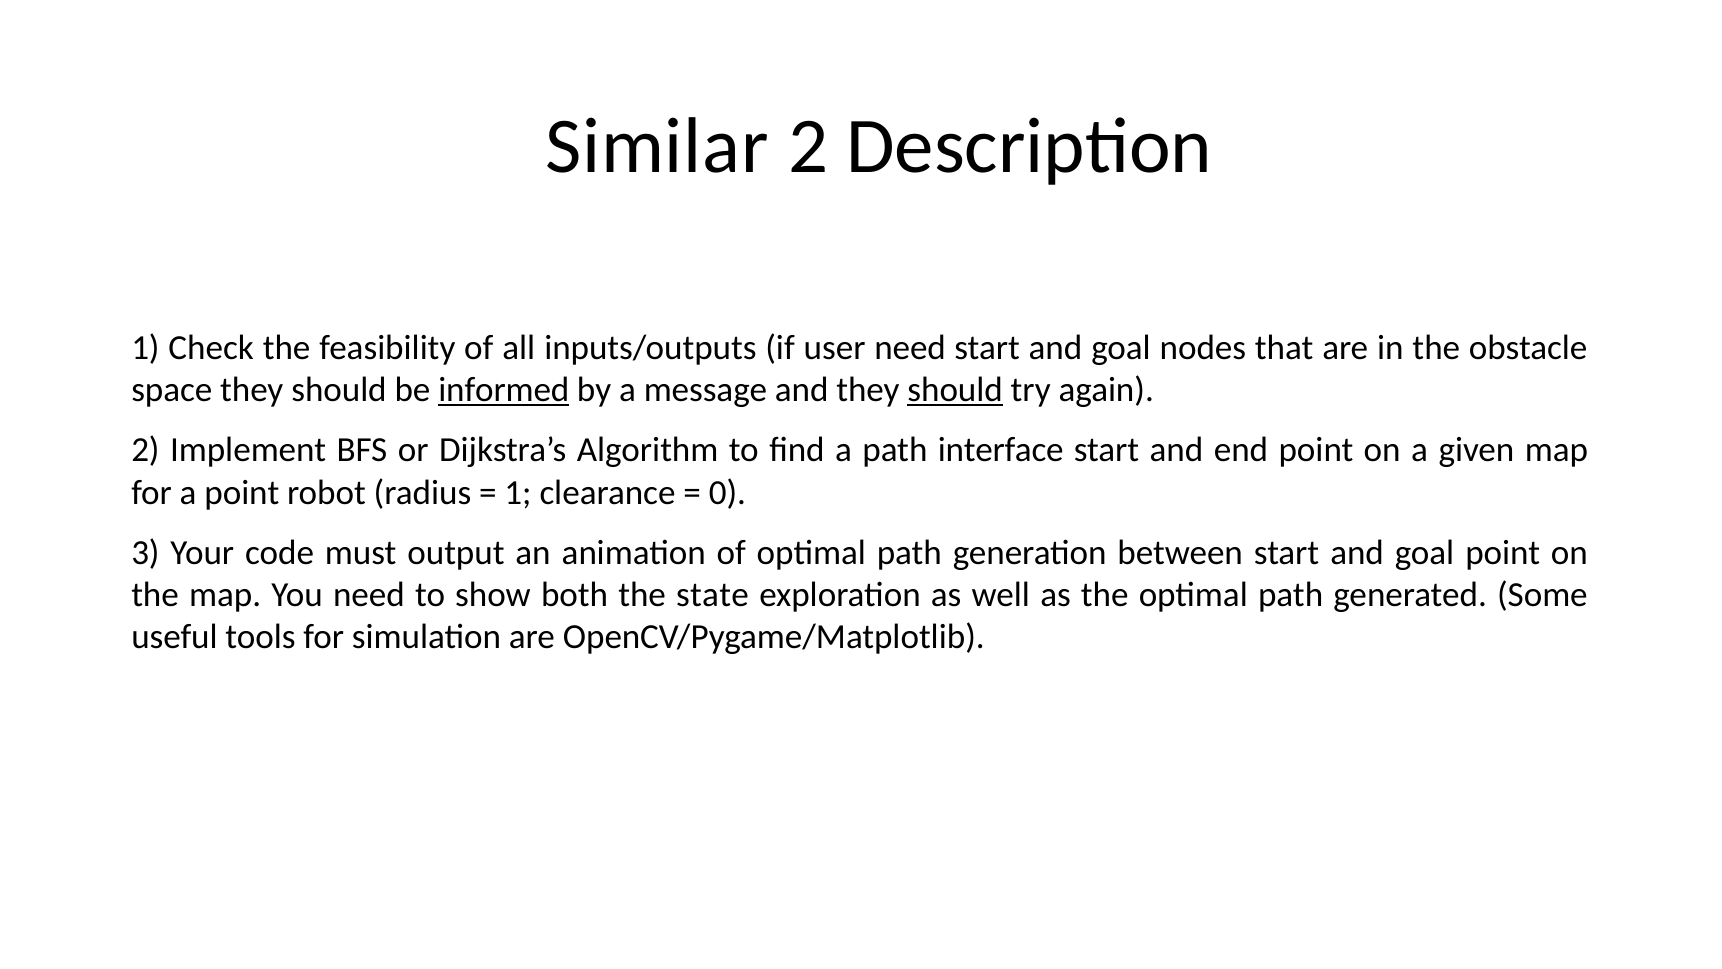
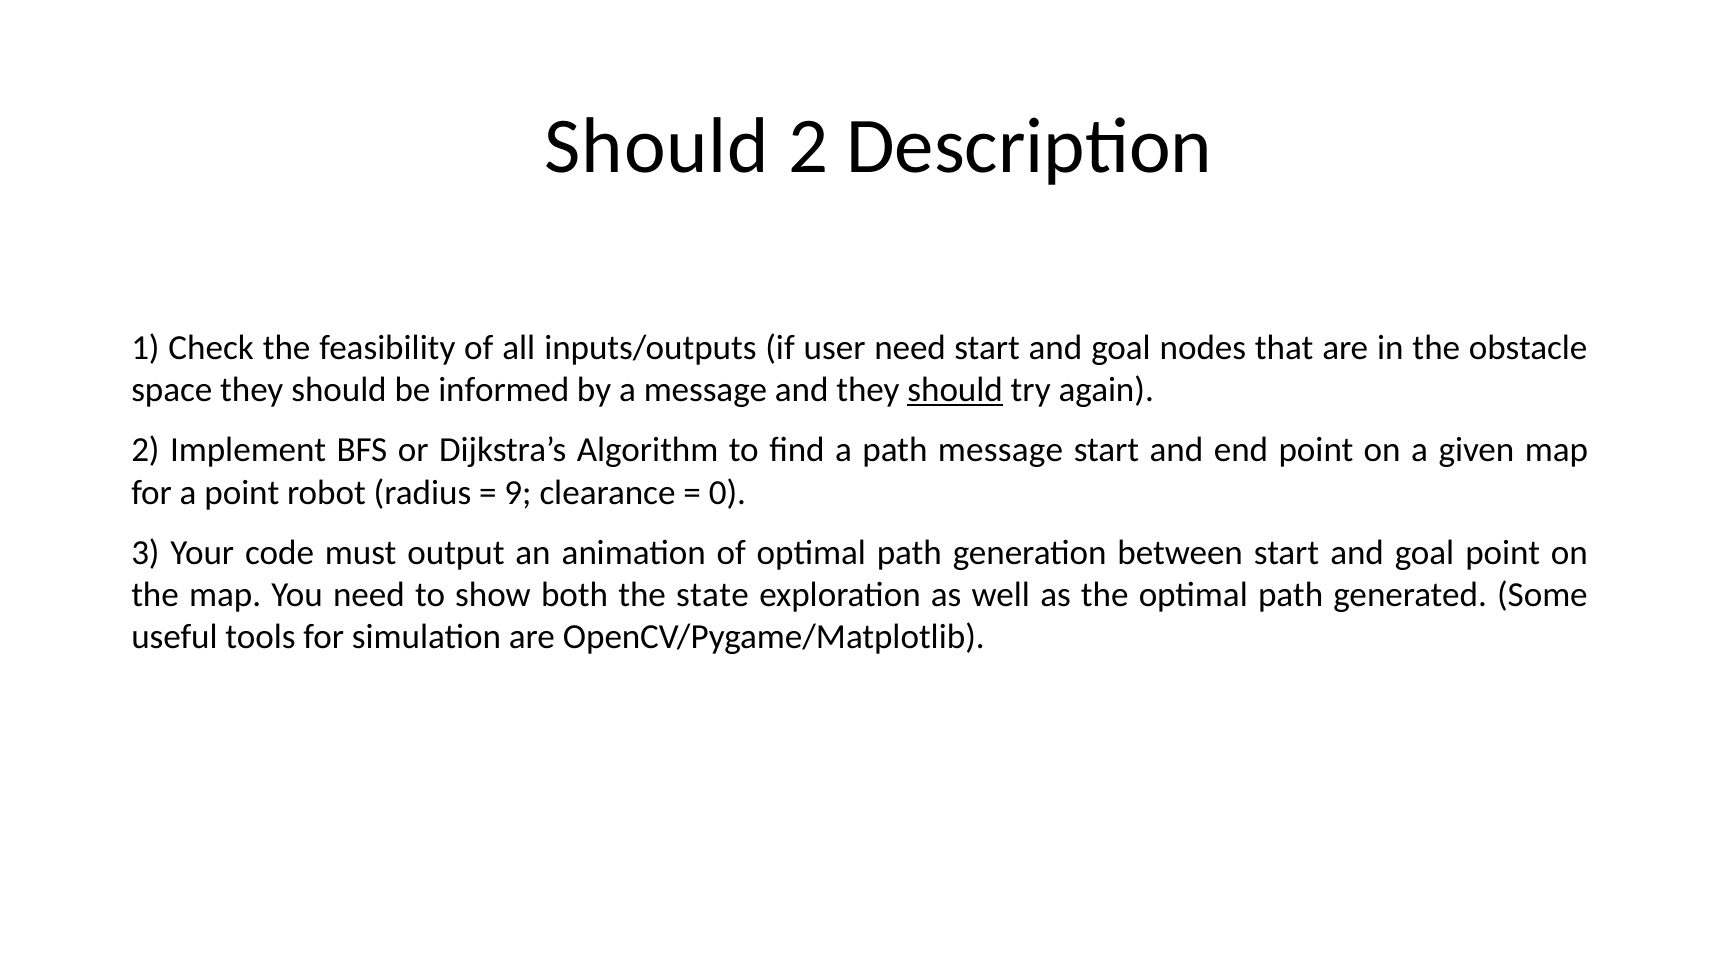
Similar at (657, 147): Similar -> Should
informed underline: present -> none
path interface: interface -> message
1 at (518, 492): 1 -> 9
